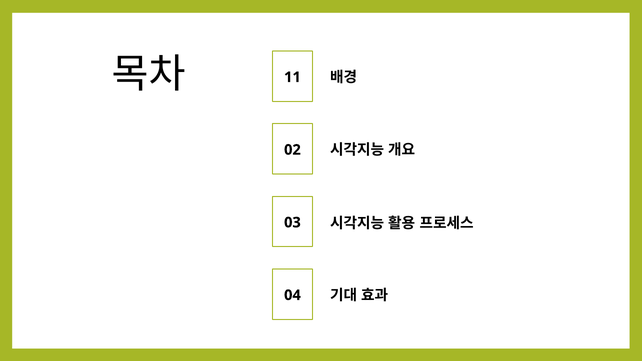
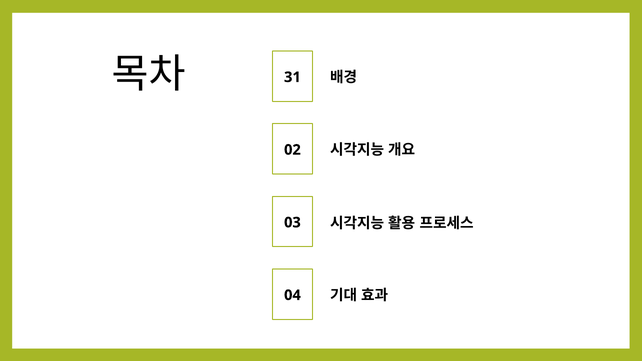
11: 11 -> 31
